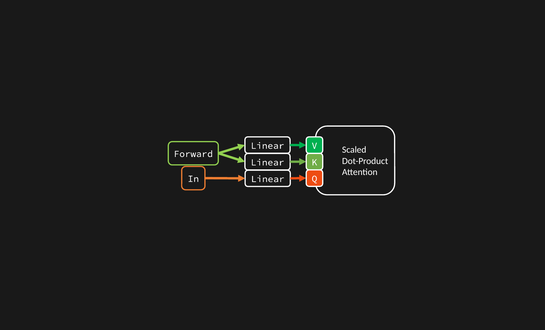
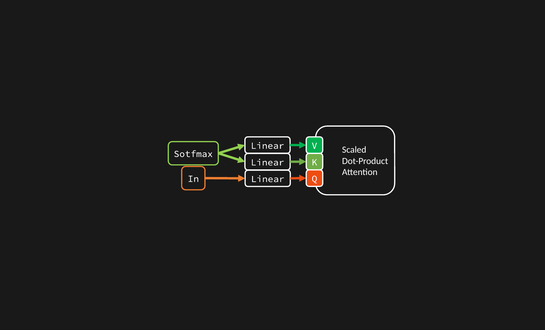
Forward: Forward -> Sotfmax
